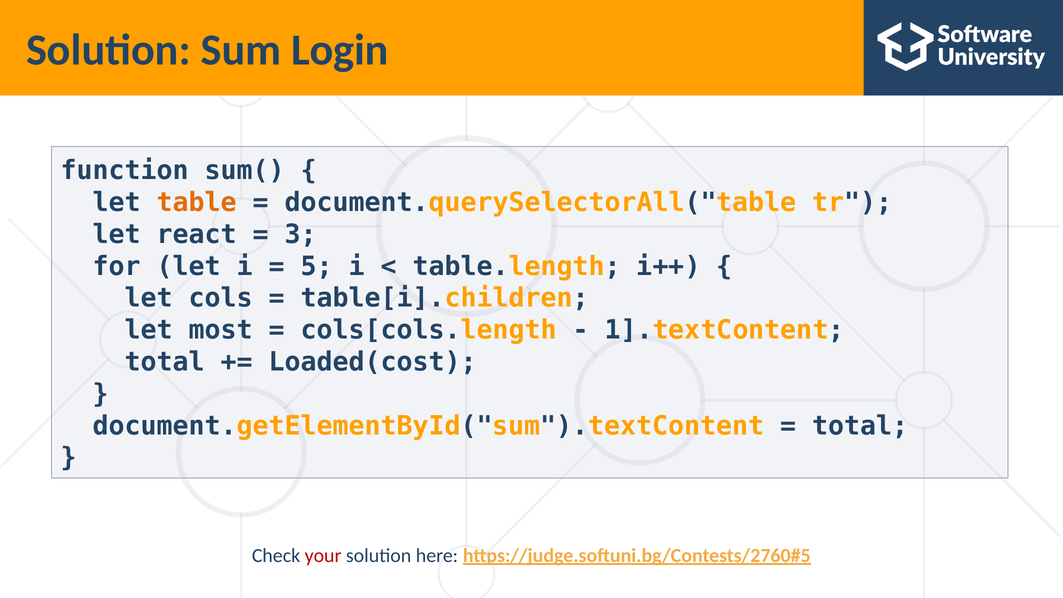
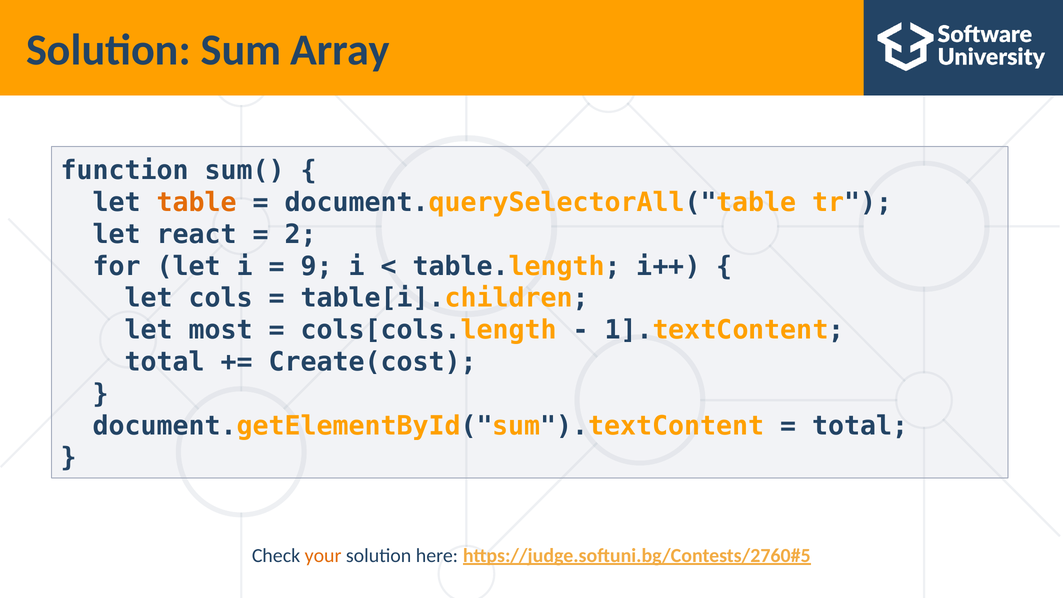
Login: Login -> Array
3: 3 -> 2
5: 5 -> 9
Loaded(cost: Loaded(cost -> Create(cost
your colour: red -> orange
